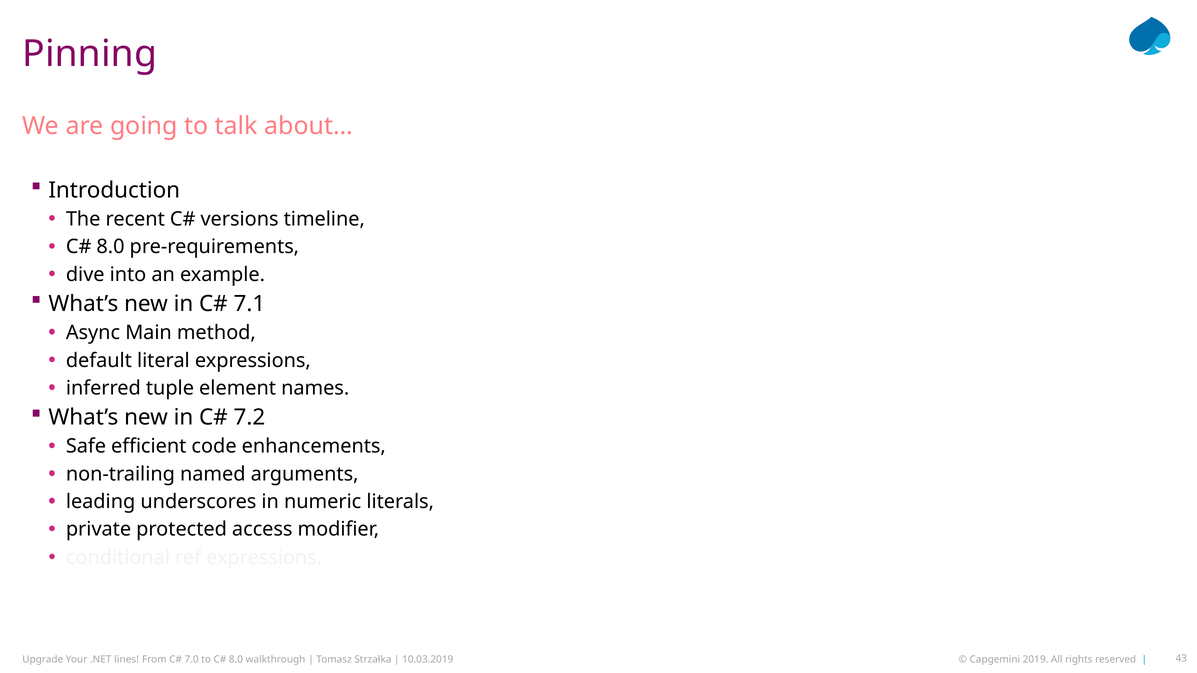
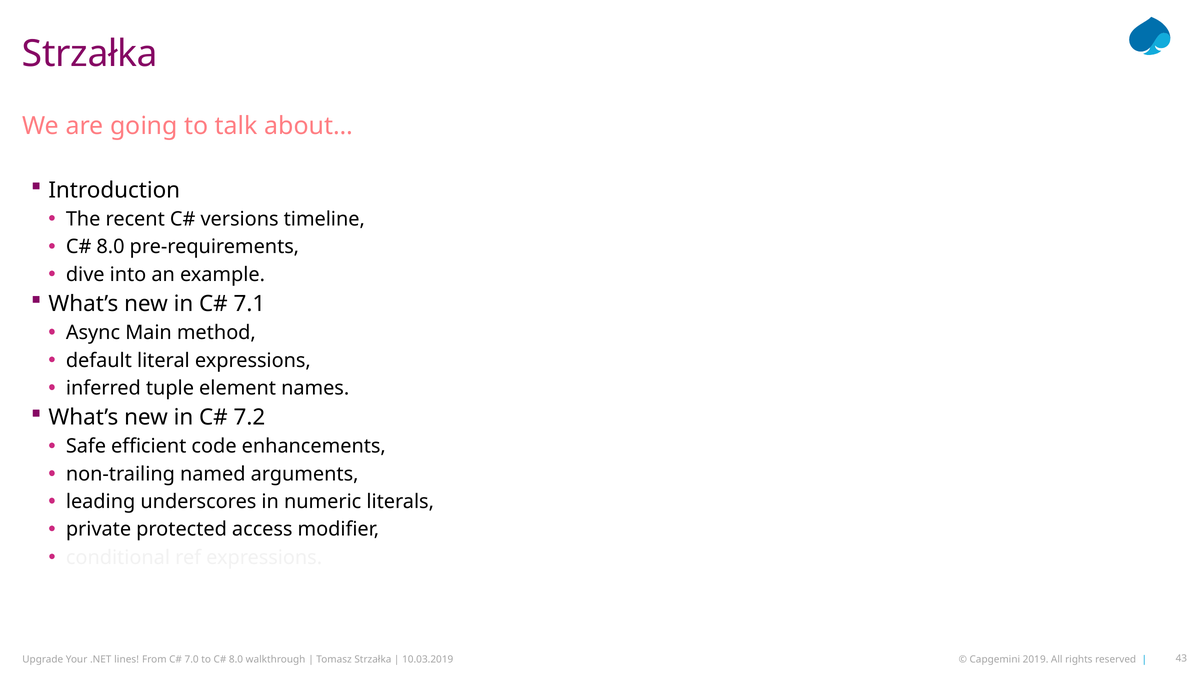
Pinning at (90, 54): Pinning -> Strzałka
